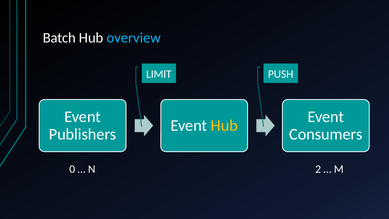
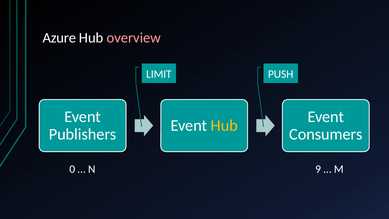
Batch: Batch -> Azure
overview colour: light blue -> pink
2: 2 -> 9
